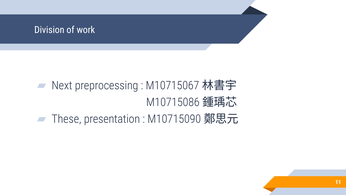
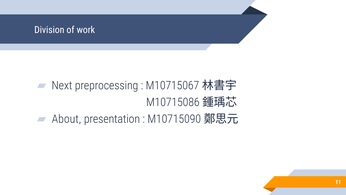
These: These -> About
